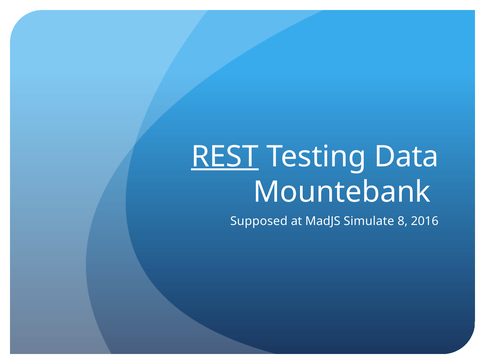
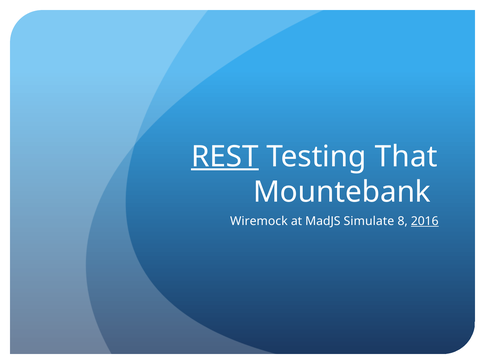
Data: Data -> That
Supposed: Supposed -> Wiremock
2016 underline: none -> present
